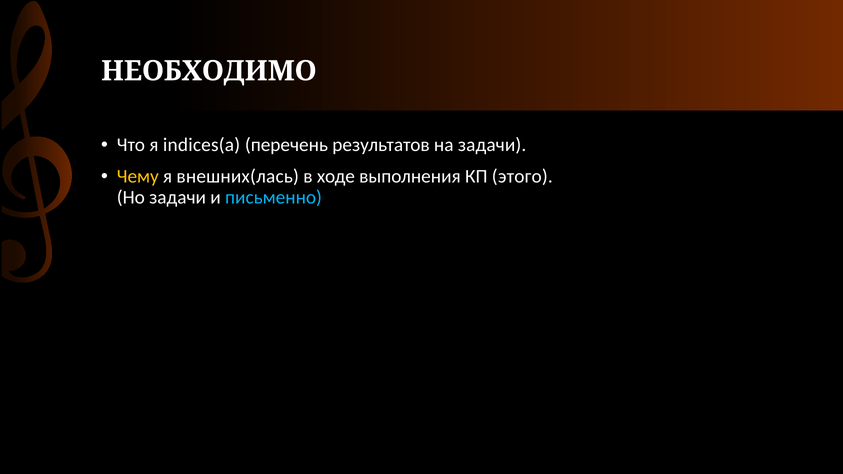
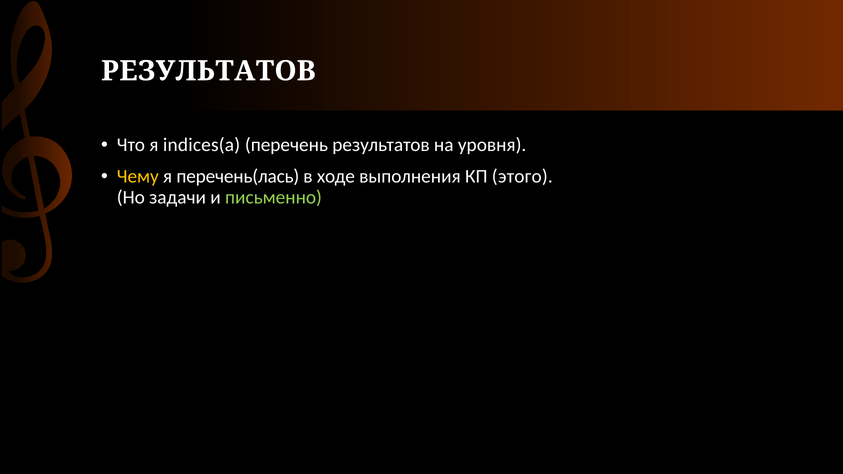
НЕОБХОДИМО at (209, 71): НЕОБХОДИМО -> РЕЗУЛЬТАТОВ
на задачи: задачи -> уровня
внешних(лась: внешних(лась -> перечень(лась
письменно colour: light blue -> light green
